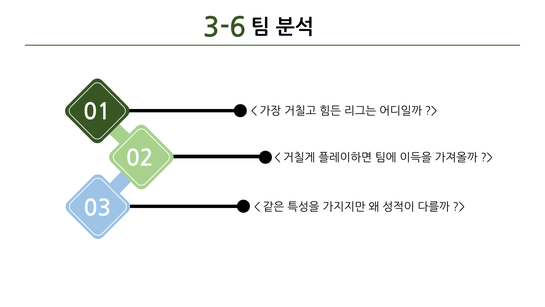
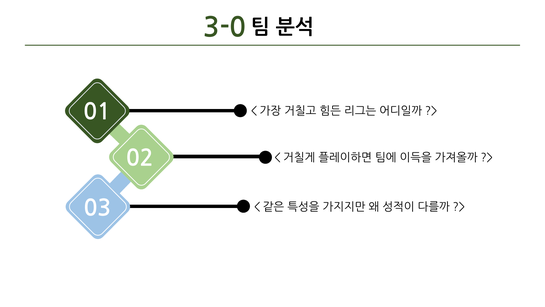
3-6: 3-6 -> 3-0
